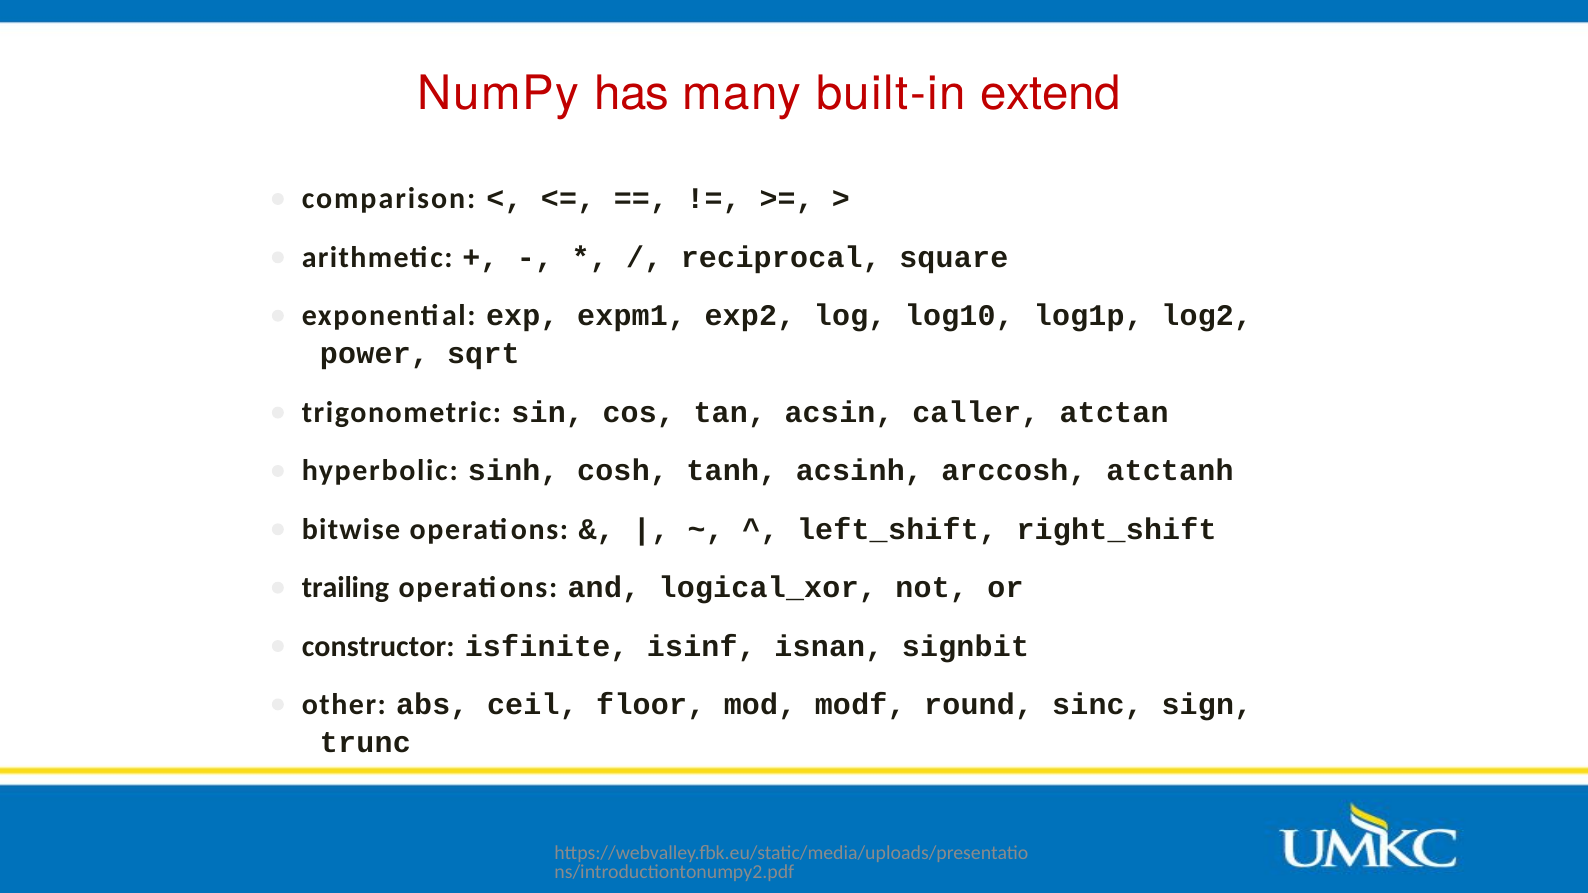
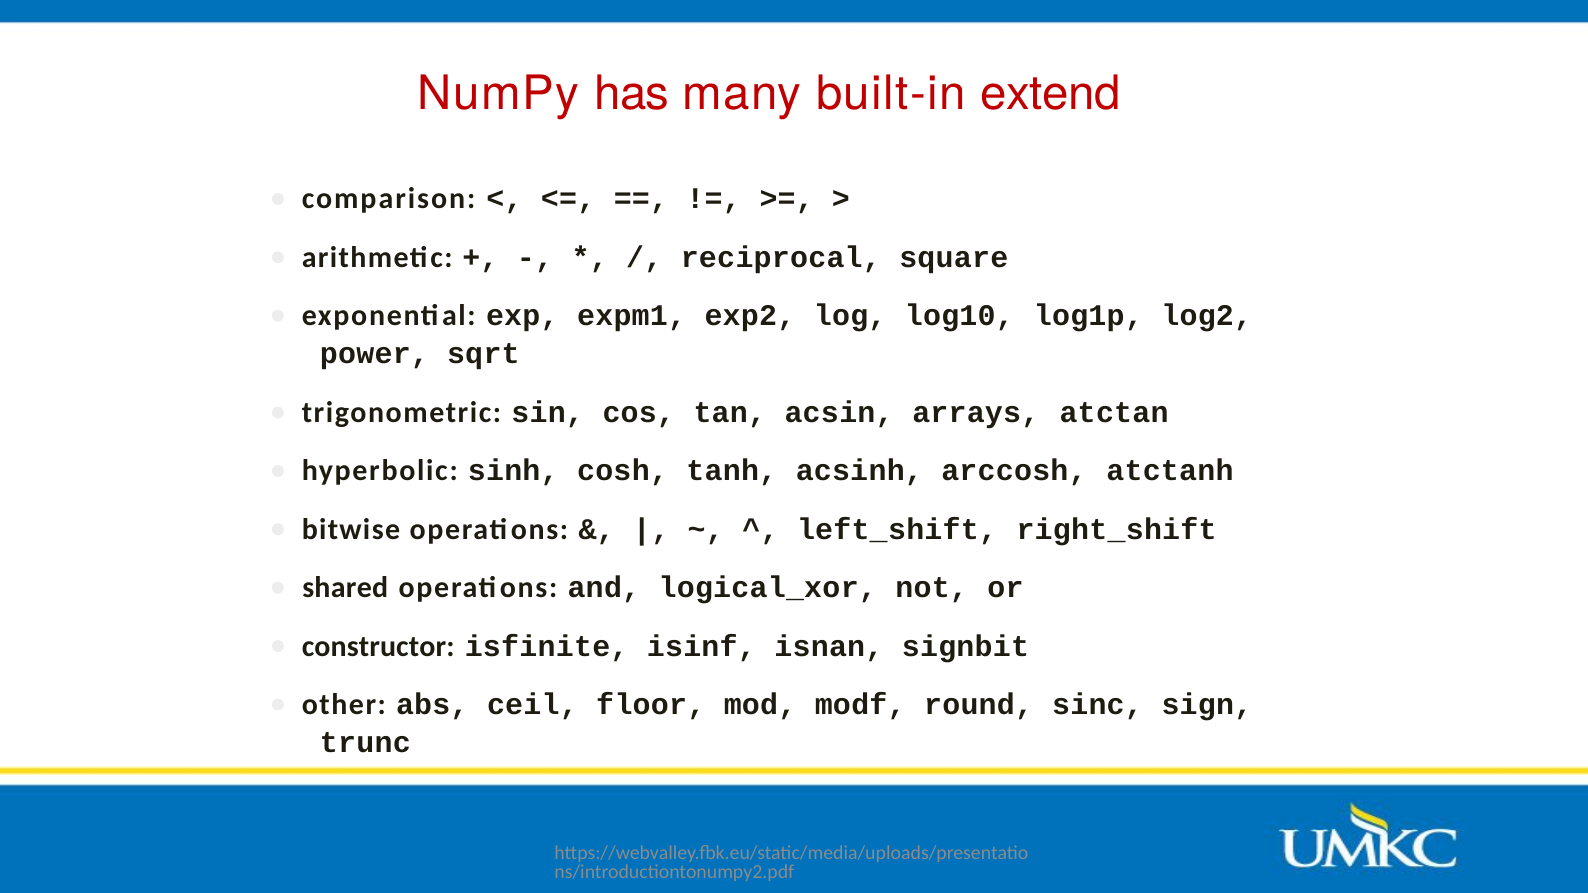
caller: caller -> arrays
trailing: trailing -> shared
